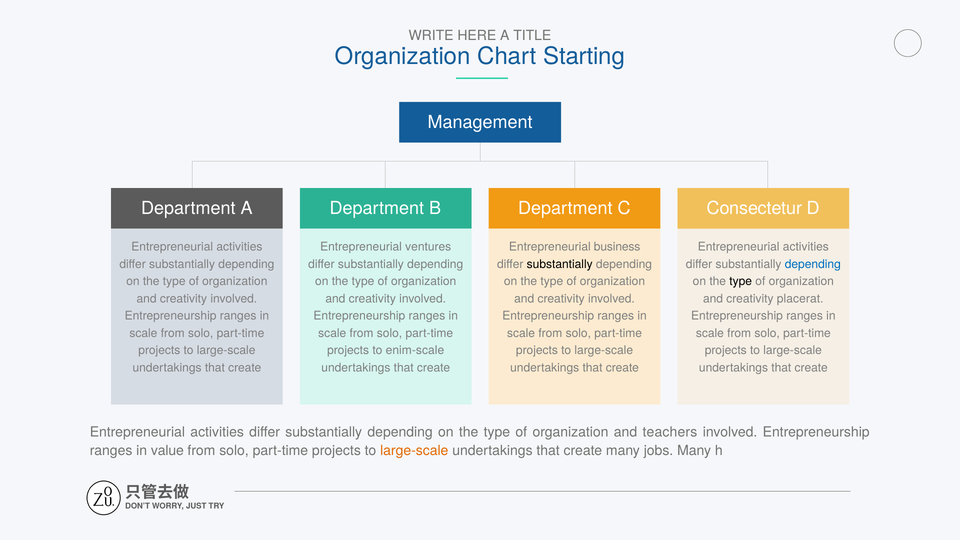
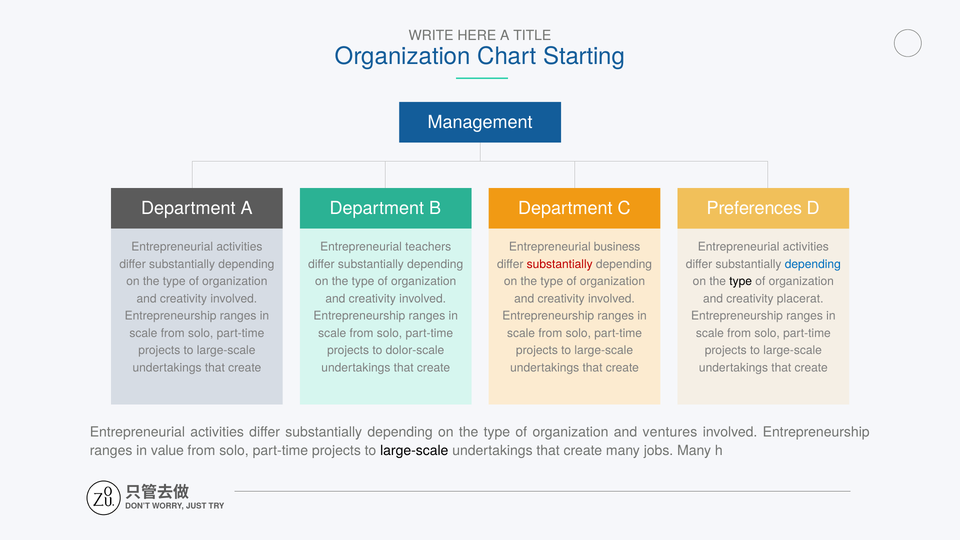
Consectetur: Consectetur -> Preferences
ventures: ventures -> teachers
substantially at (560, 264) colour: black -> red
enim-scale: enim-scale -> dolor-scale
teachers: teachers -> ventures
large-scale at (414, 451) colour: orange -> black
